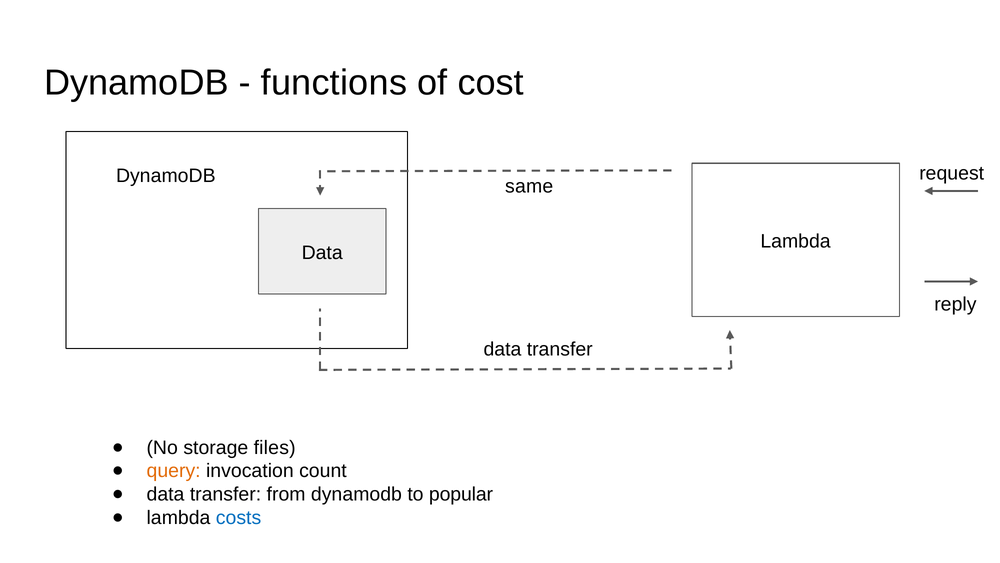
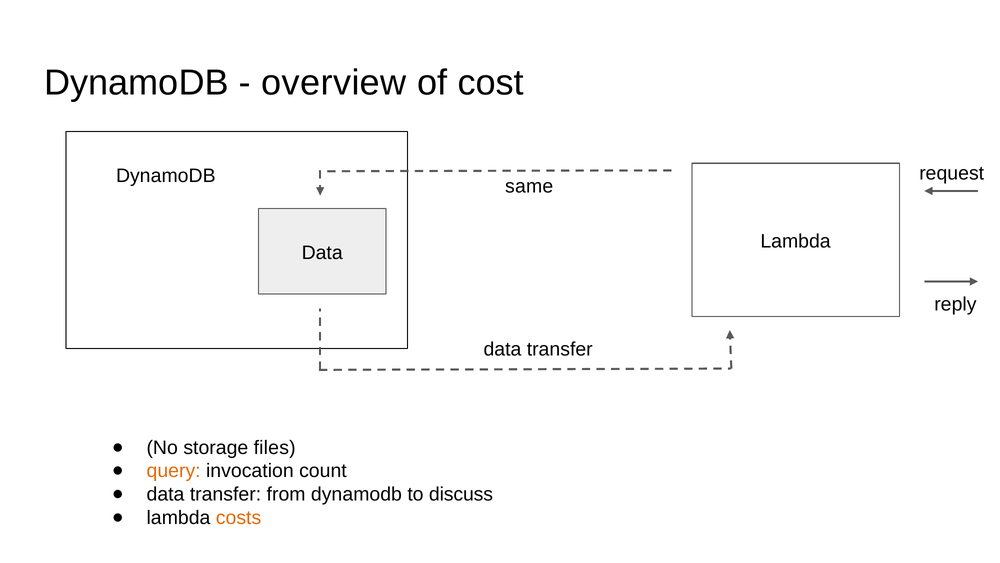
functions: functions -> overview
popular: popular -> discuss
costs colour: blue -> orange
